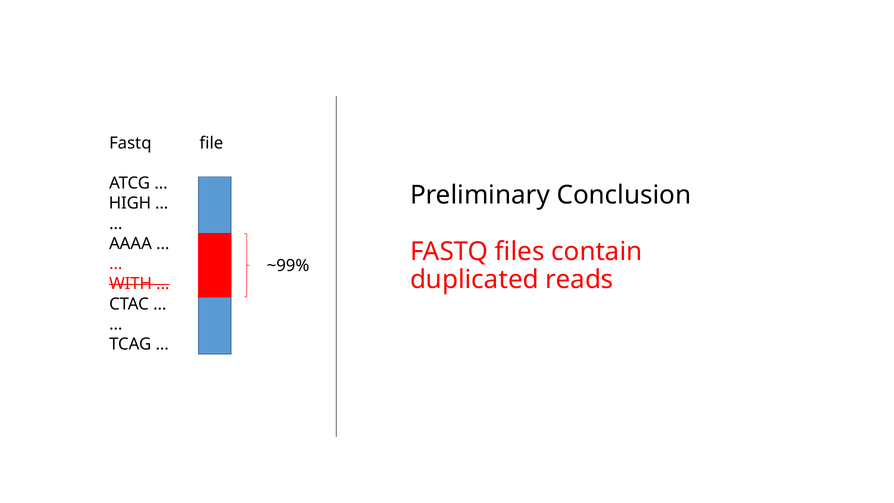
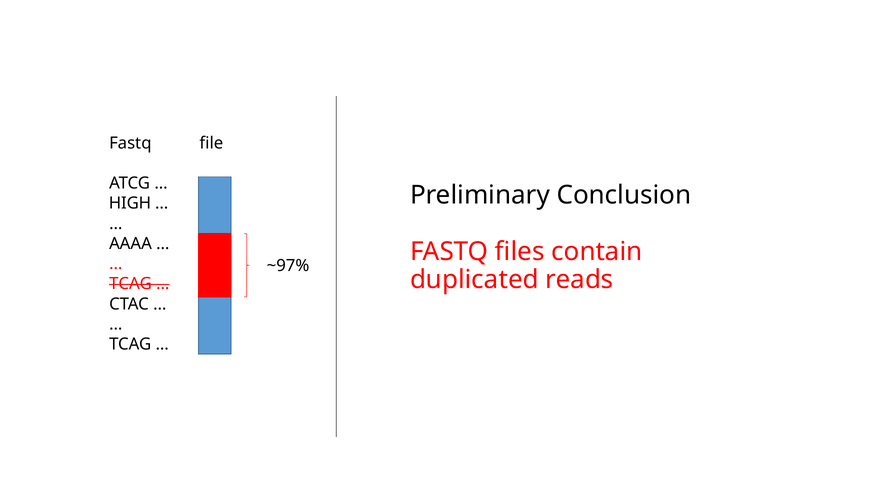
~99%: ~99% -> ~97%
WITH at (131, 284): WITH -> TCAG
